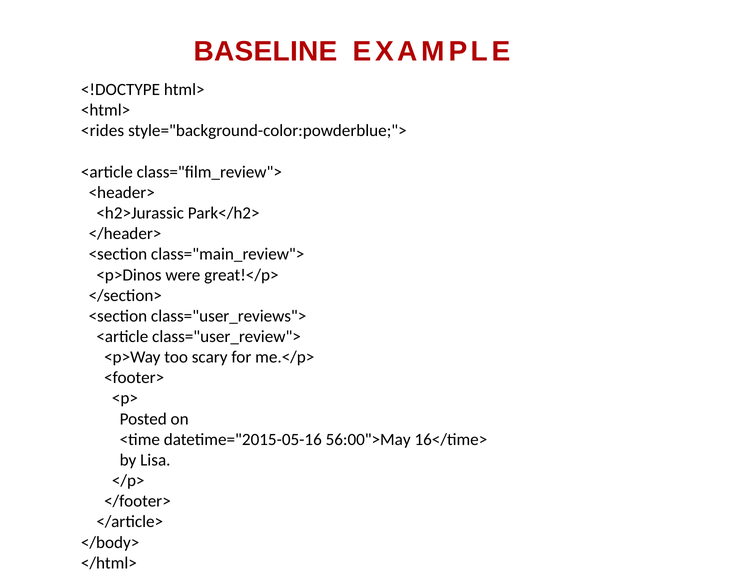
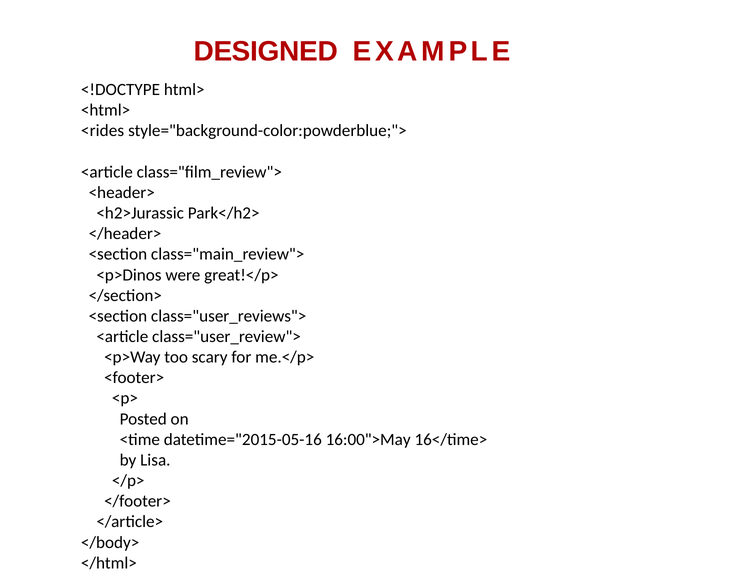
BASELINE: BASELINE -> DESIGNED
56:00">May: 56:00">May -> 16:00">May
